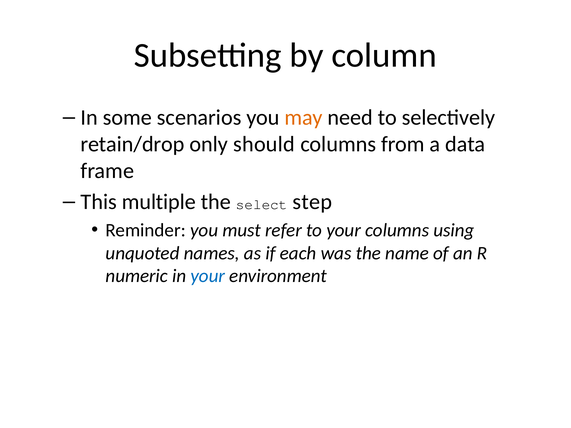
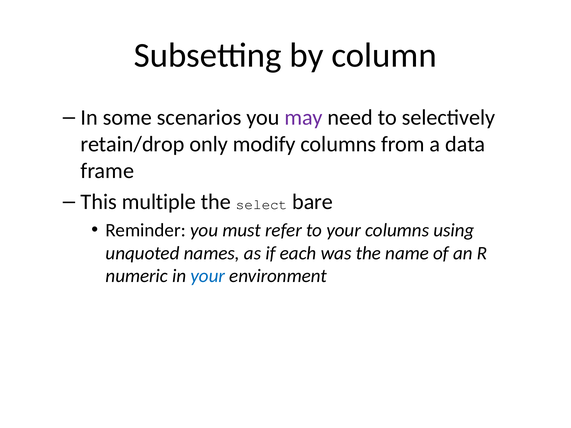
may colour: orange -> purple
should: should -> modify
step: step -> bare
